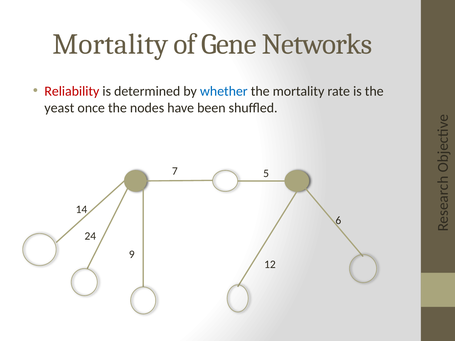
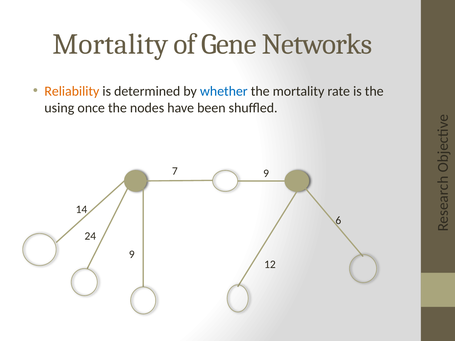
Reliability colour: red -> orange
yeast: yeast -> using
7 5: 5 -> 9
